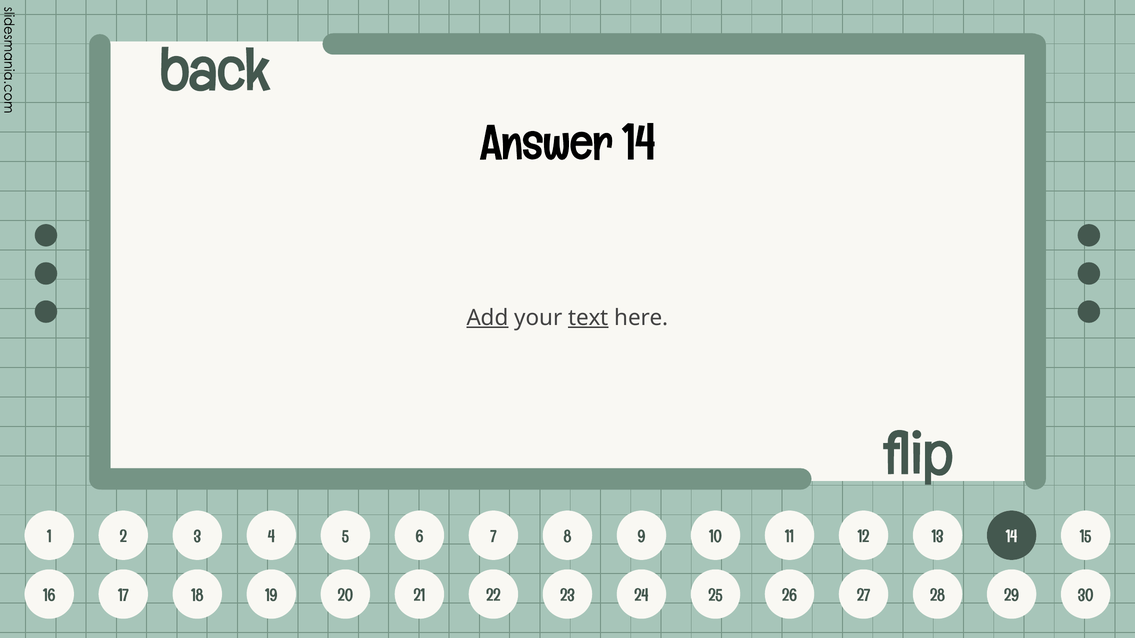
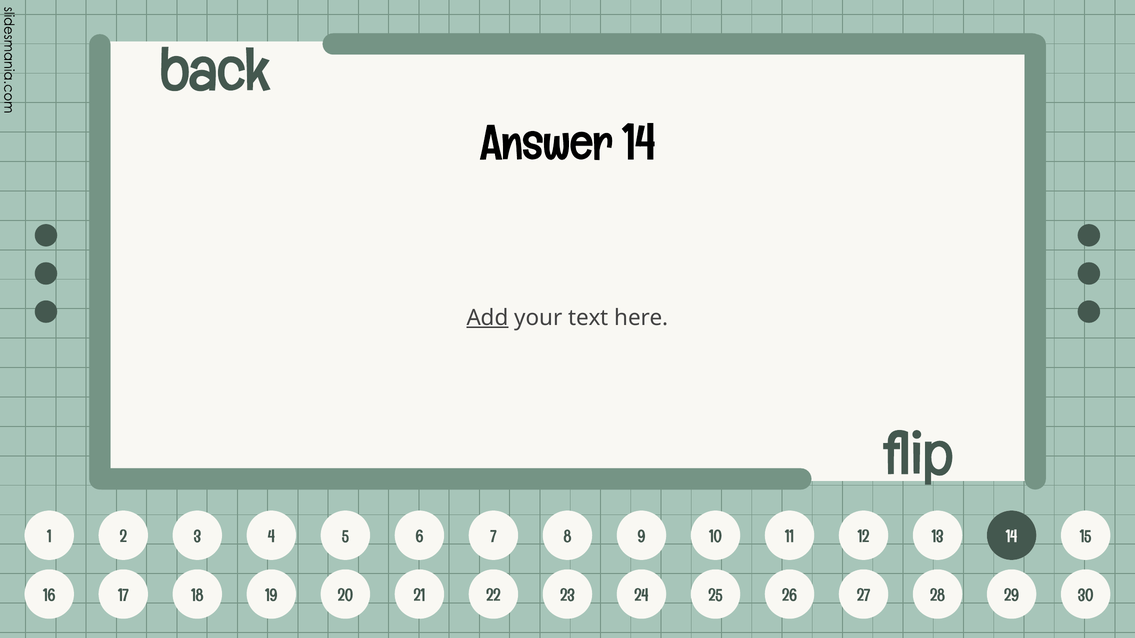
text underline: present -> none
